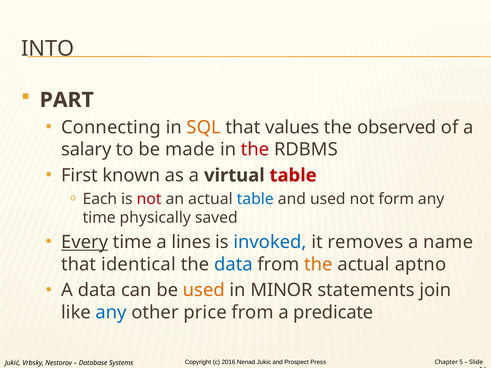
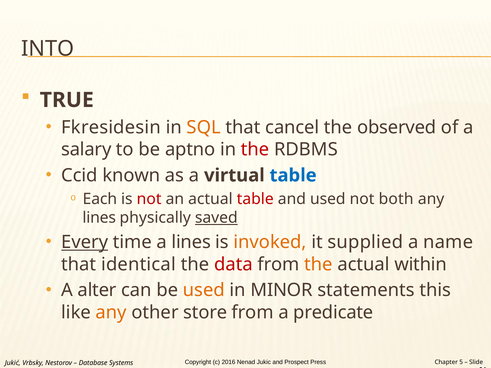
PART: PART -> TRUE
Connecting: Connecting -> Fkresidesin
values: values -> cancel
made: made -> aptno
First: First -> Ccid
table at (293, 176) colour: red -> blue
table at (255, 199) colour: blue -> red
form: form -> both
time at (99, 218): time -> lines
saved underline: none -> present
invoked colour: blue -> orange
removes: removes -> supplied
data at (233, 264) colour: blue -> red
aptno: aptno -> within
A data: data -> alter
join: join -> this
any at (111, 313) colour: blue -> orange
price: price -> store
